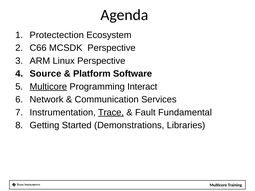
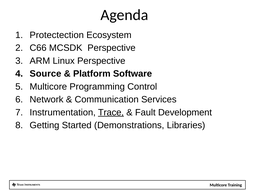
Multicore at (48, 87) underline: present -> none
Interact: Interact -> Control
Fundamental: Fundamental -> Development
